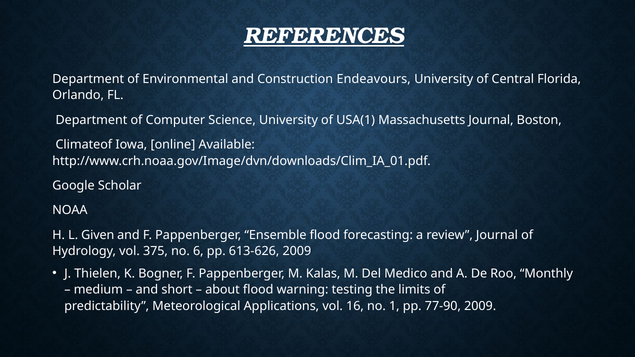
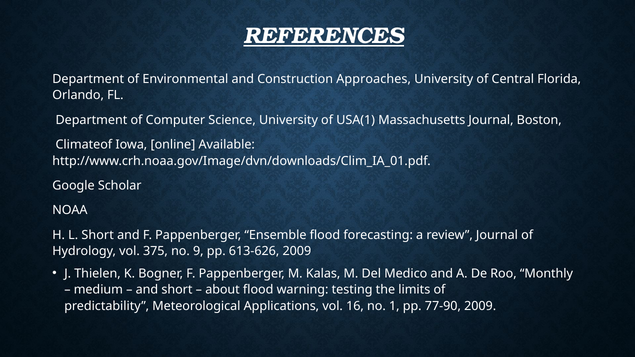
Endeavours: Endeavours -> Approaches
L Given: Given -> Short
6: 6 -> 9
